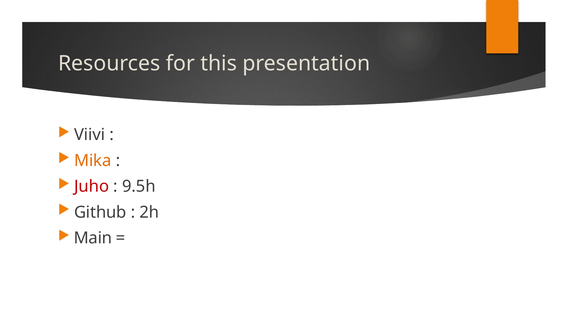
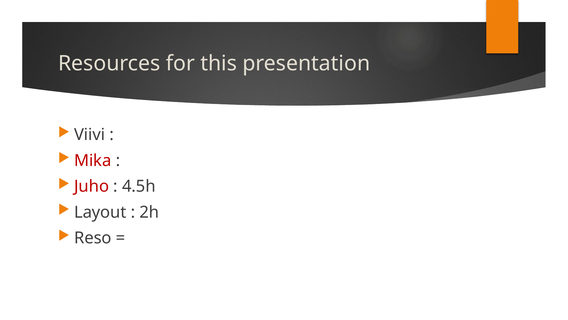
Mika colour: orange -> red
9.5h: 9.5h -> 4.5h
Github: Github -> Layout
Main: Main -> Reso
